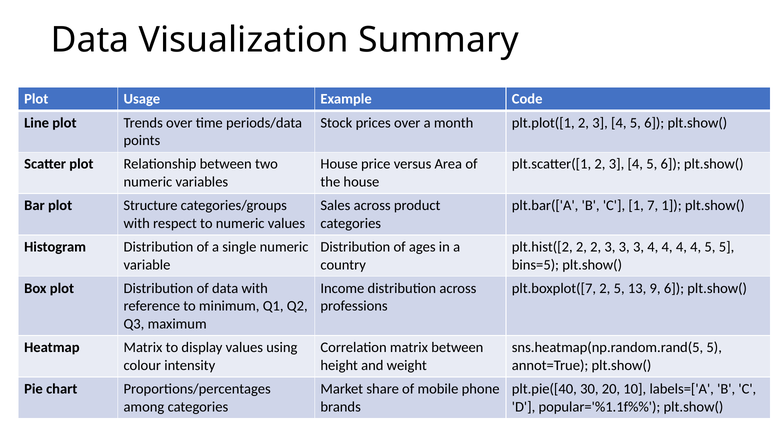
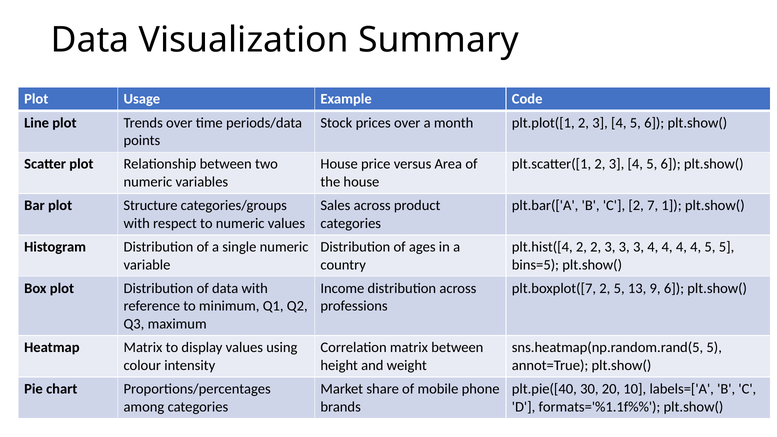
C 1: 1 -> 2
plt.hist([2: plt.hist([2 -> plt.hist([4
popular='%1.1f%%: popular='%1.1f%% -> formats='%1.1f%%
